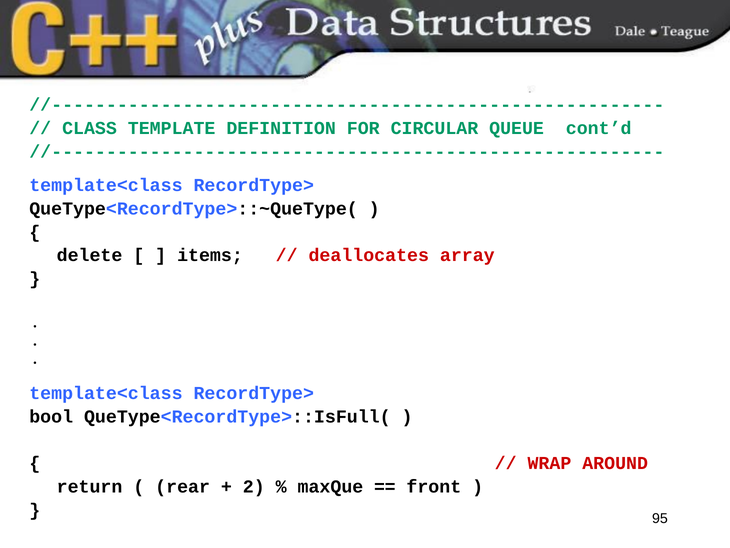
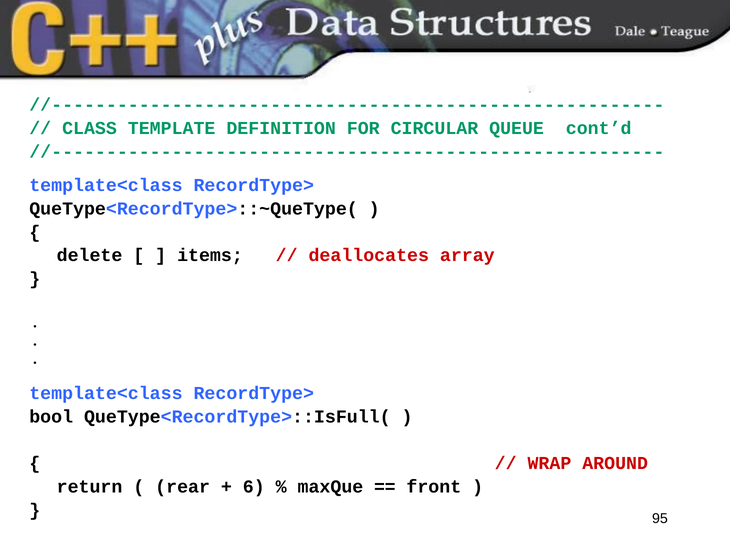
2: 2 -> 6
